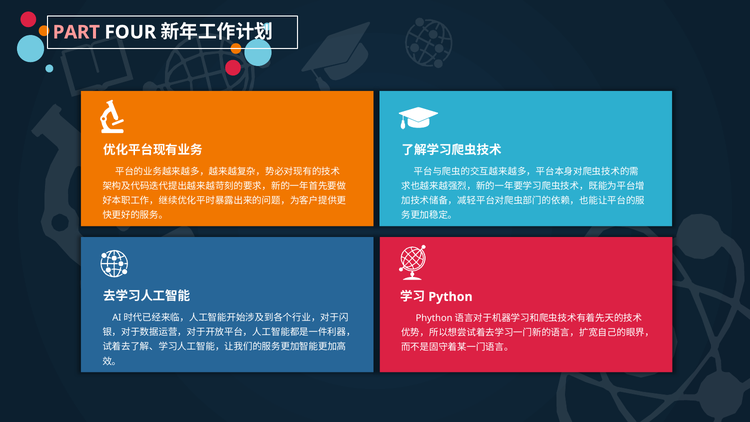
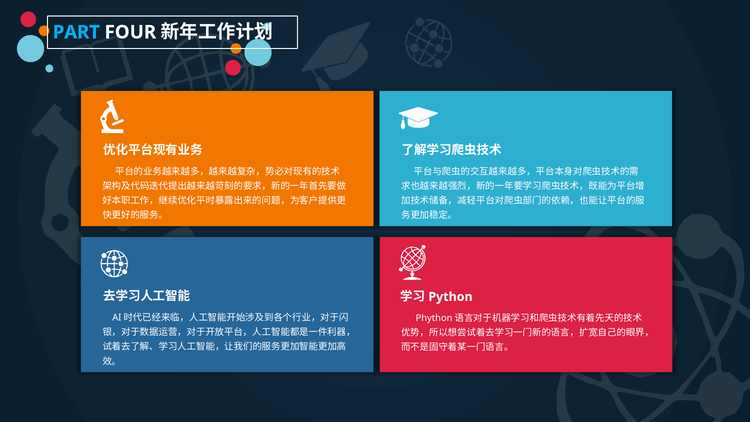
PART colour: pink -> light blue
